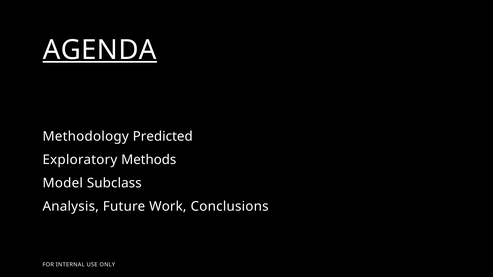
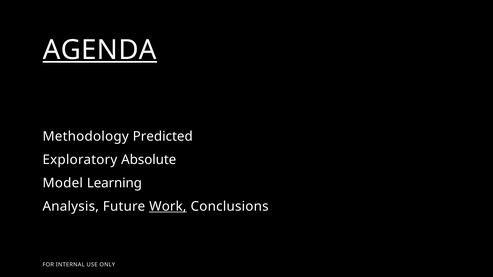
Methods: Methods -> Absolute
Subclass: Subclass -> Learning
Work underline: none -> present
